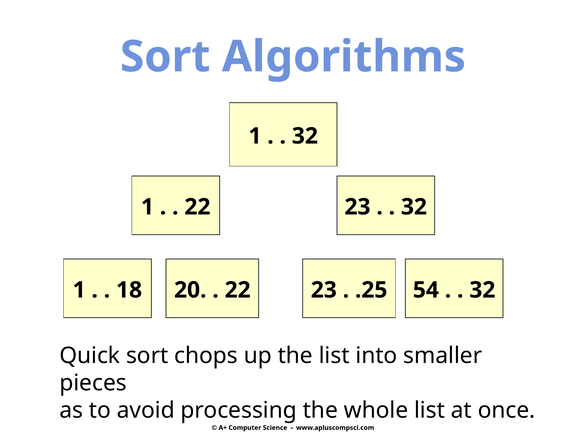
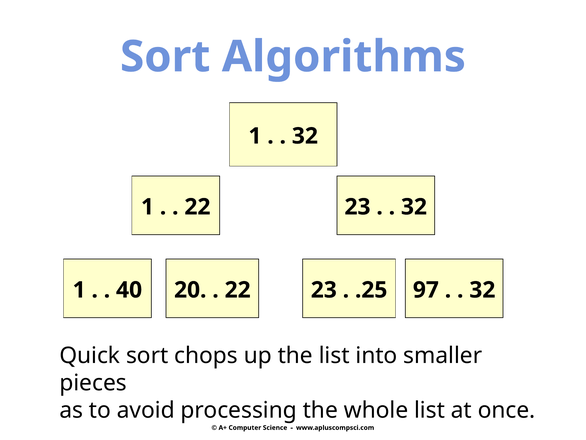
18: 18 -> 40
54: 54 -> 97
